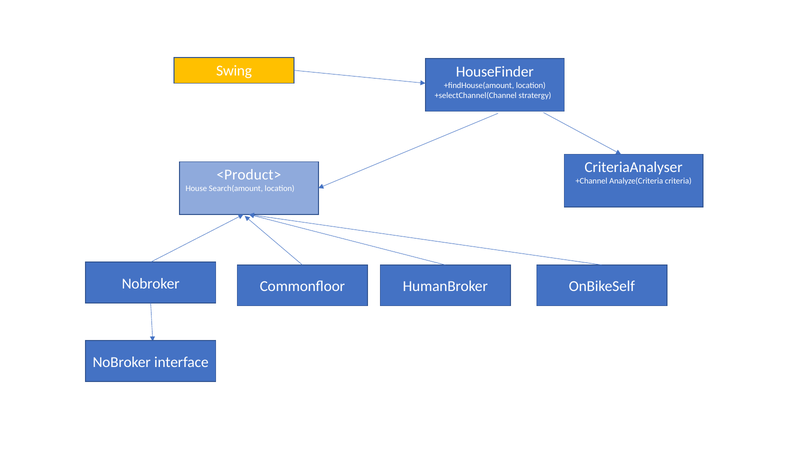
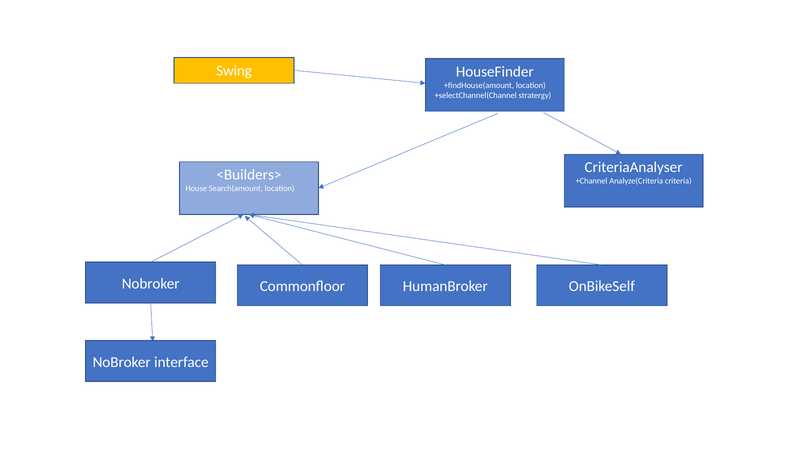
<Product>: <Product> -> <Builders>
